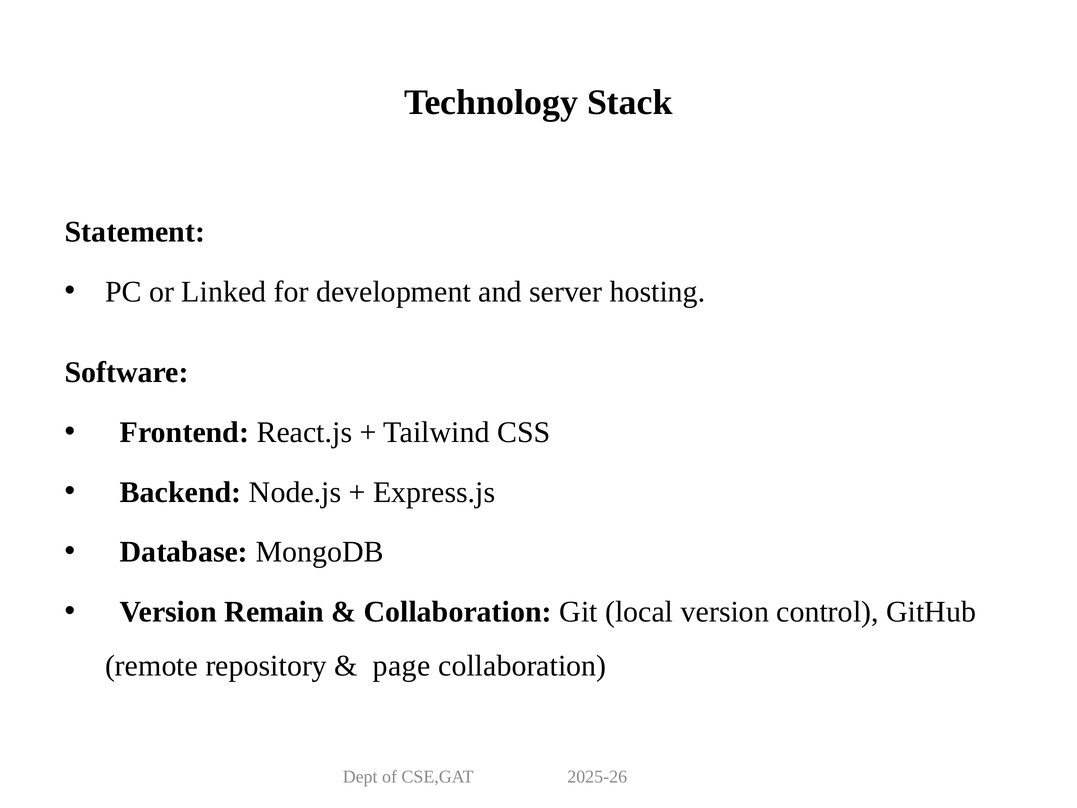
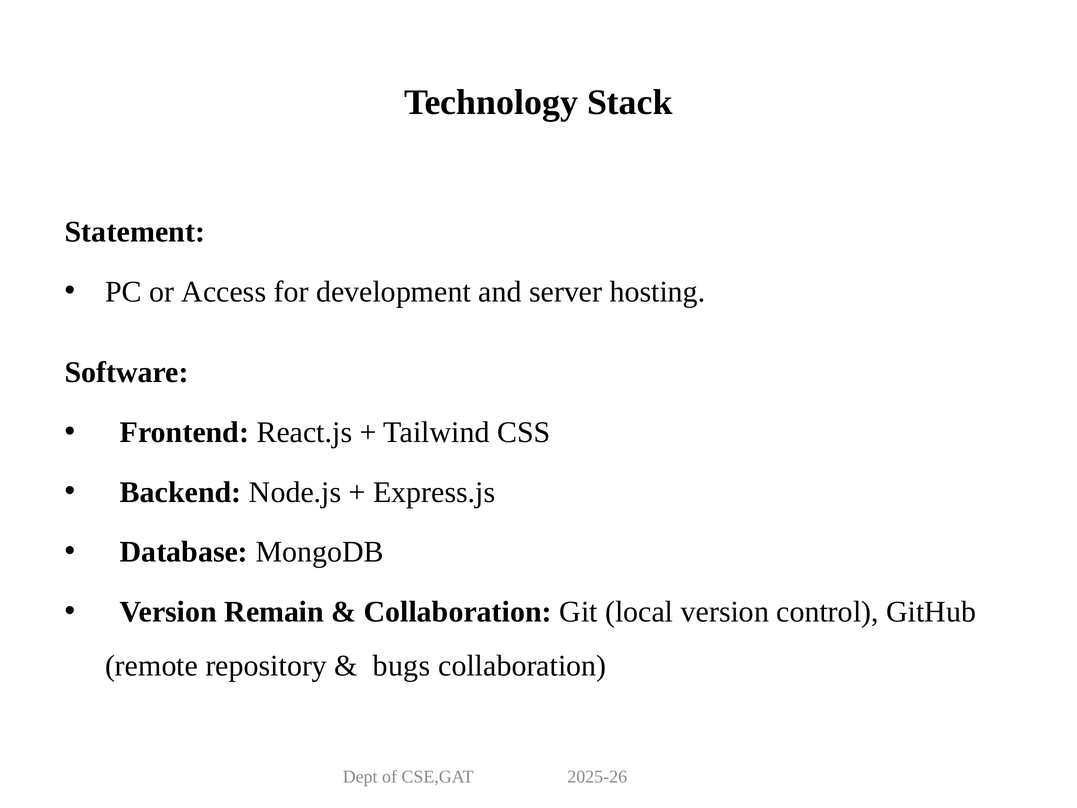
Linked: Linked -> Access
page: page -> bugs
